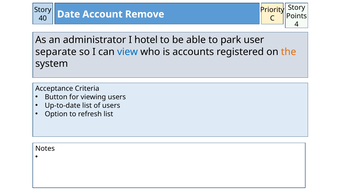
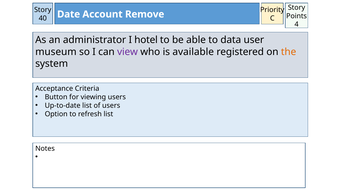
park: park -> data
separate: separate -> museum
view colour: blue -> purple
accounts: accounts -> available
